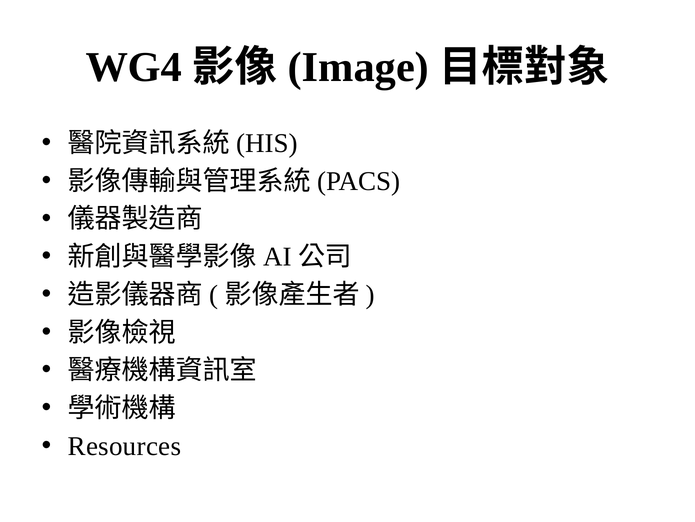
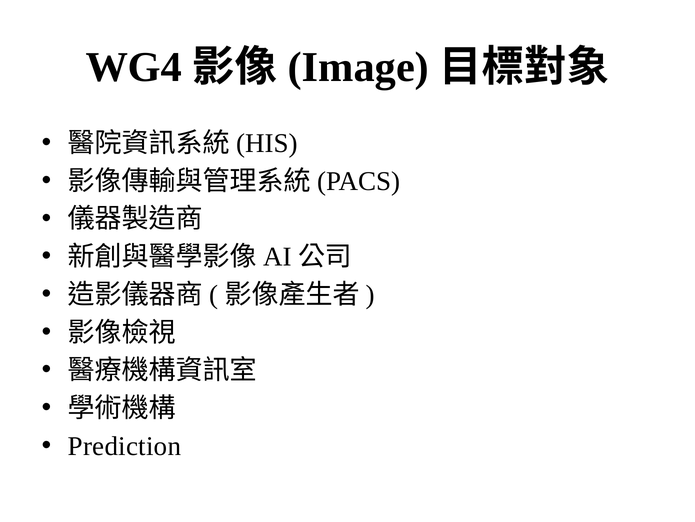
Resources: Resources -> Prediction
